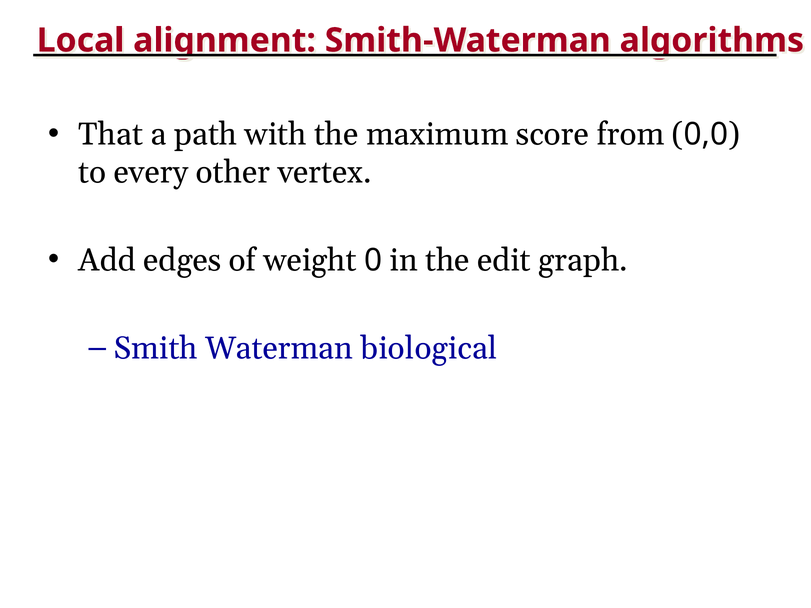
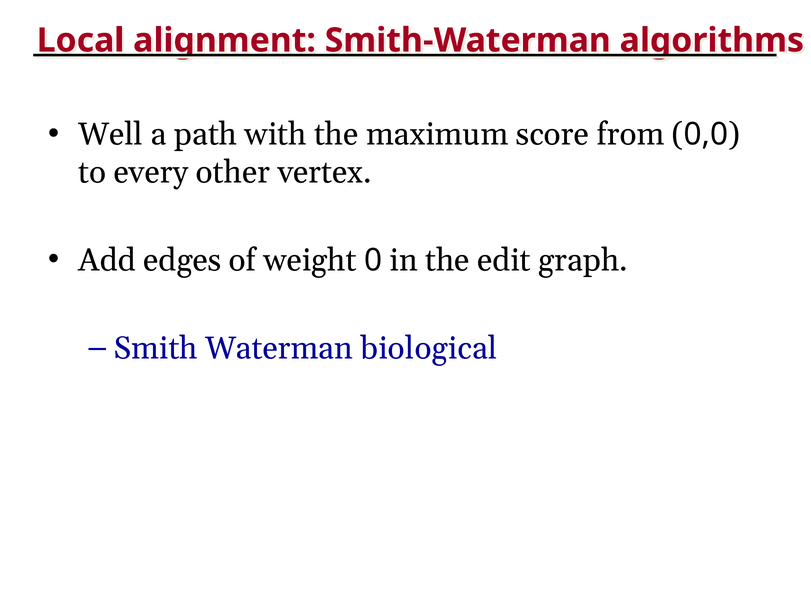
That: That -> Well
